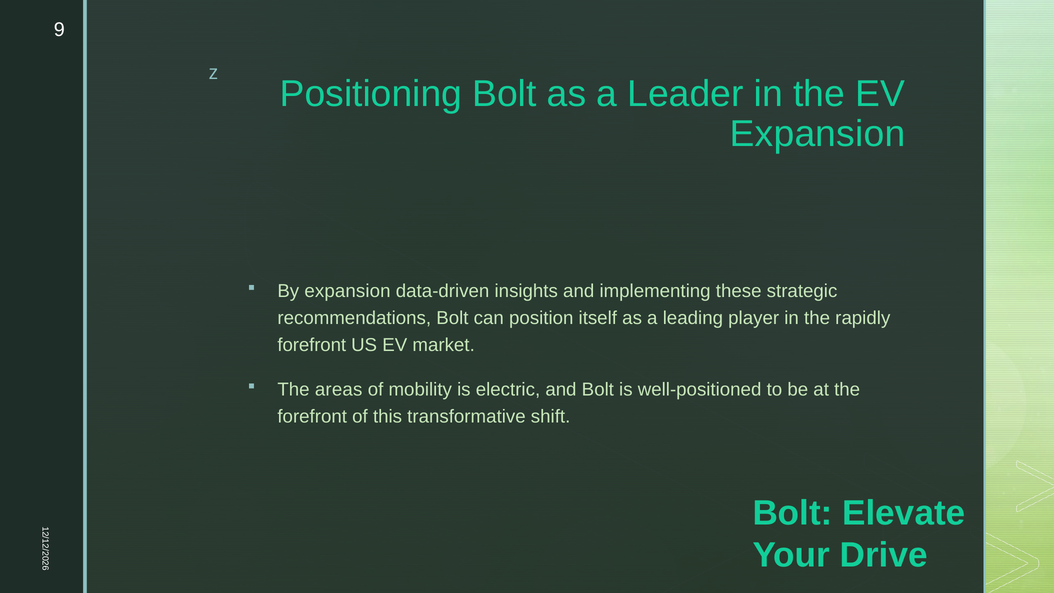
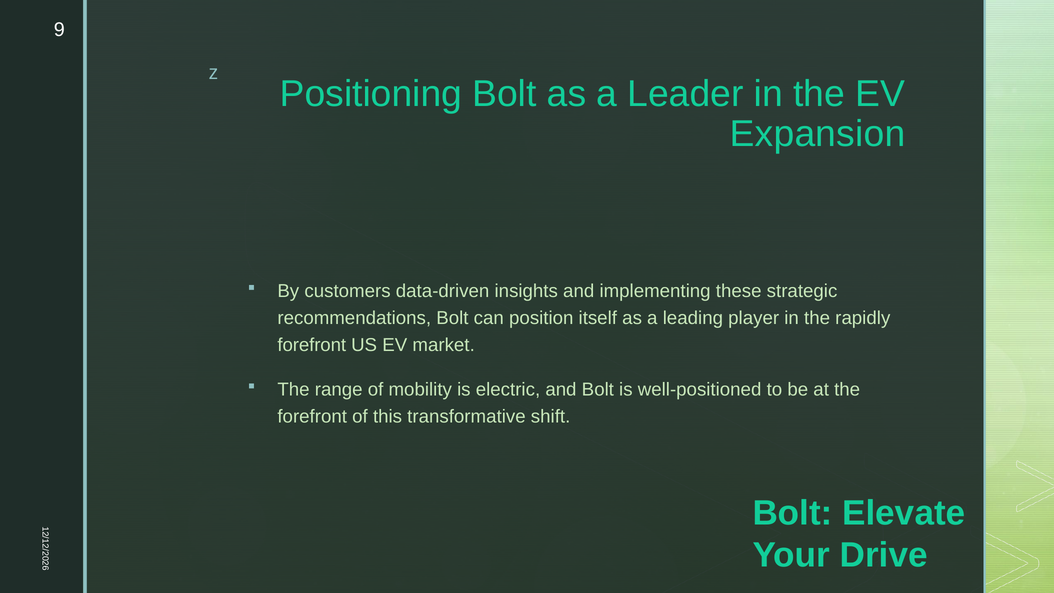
By expansion: expansion -> customers
areas: areas -> range
